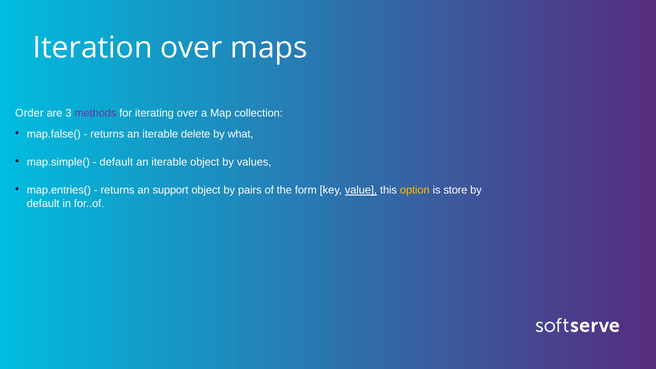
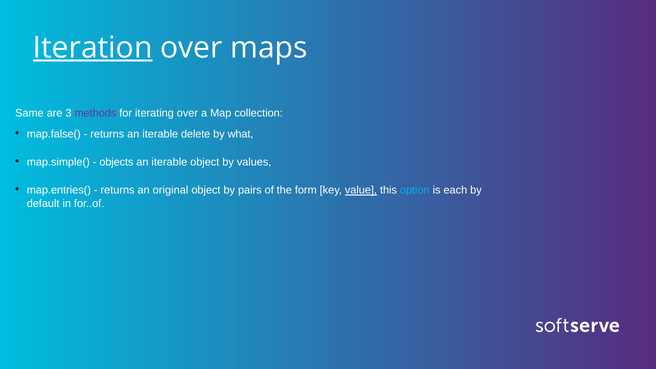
Iteration underline: none -> present
Order: Order -> Same
default at (116, 162): default -> objects
support: support -> original
option colour: yellow -> light blue
store: store -> each
